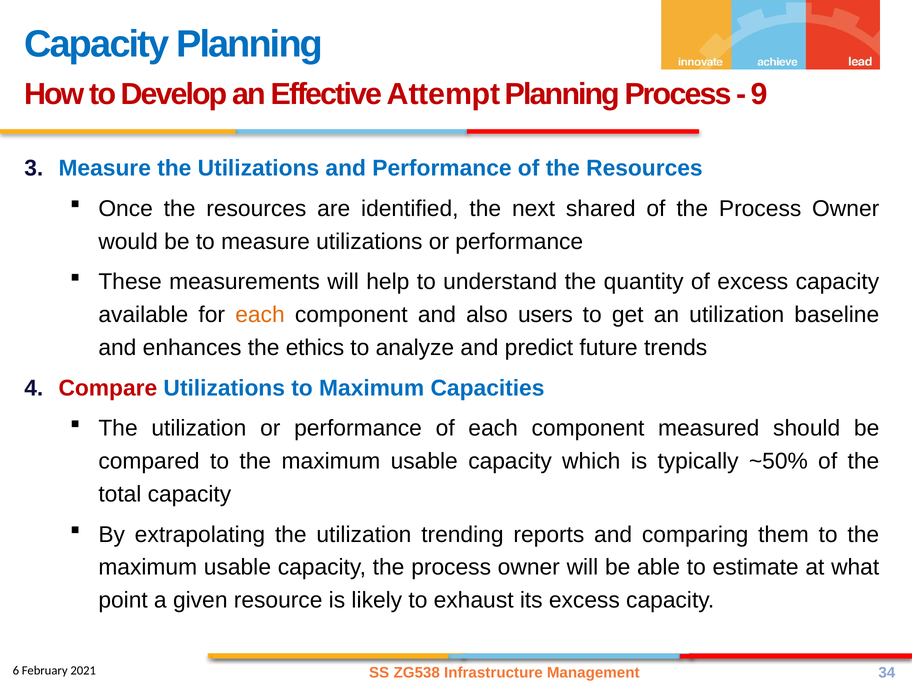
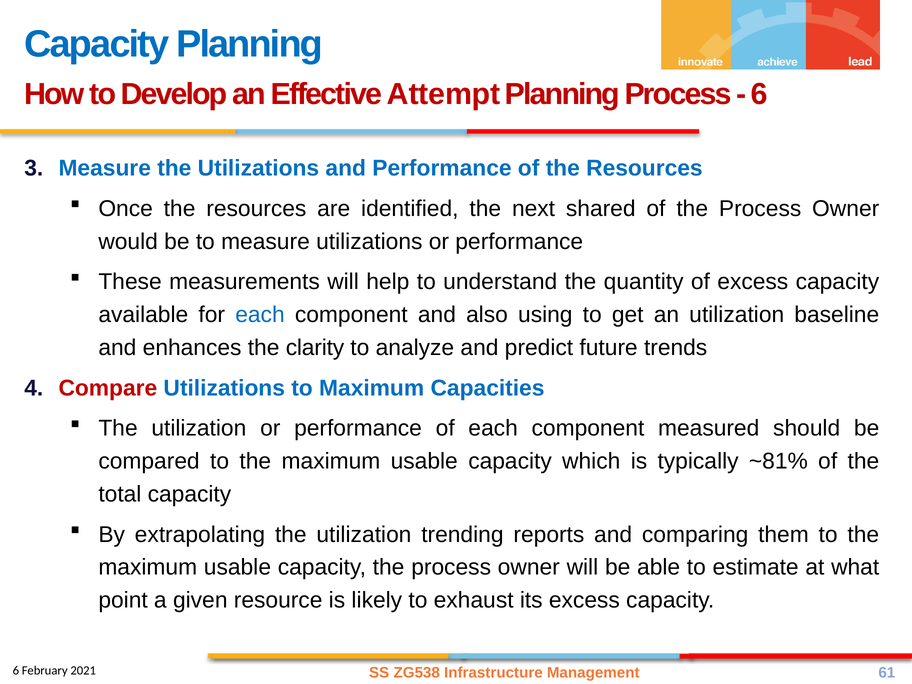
9 at (759, 94): 9 -> 6
each at (260, 315) colour: orange -> blue
users: users -> using
ethics: ethics -> clarity
~50%: ~50% -> ~81%
34: 34 -> 61
